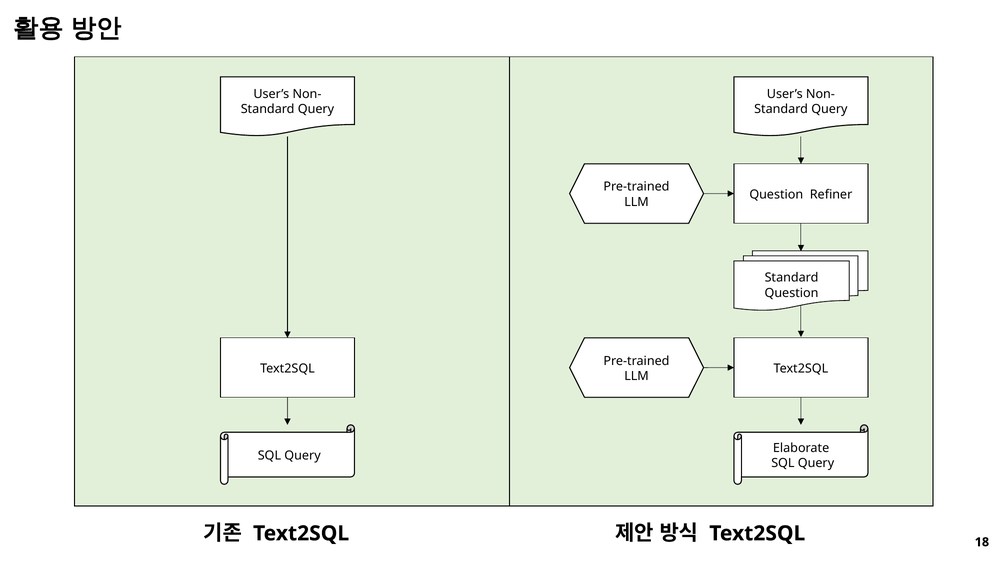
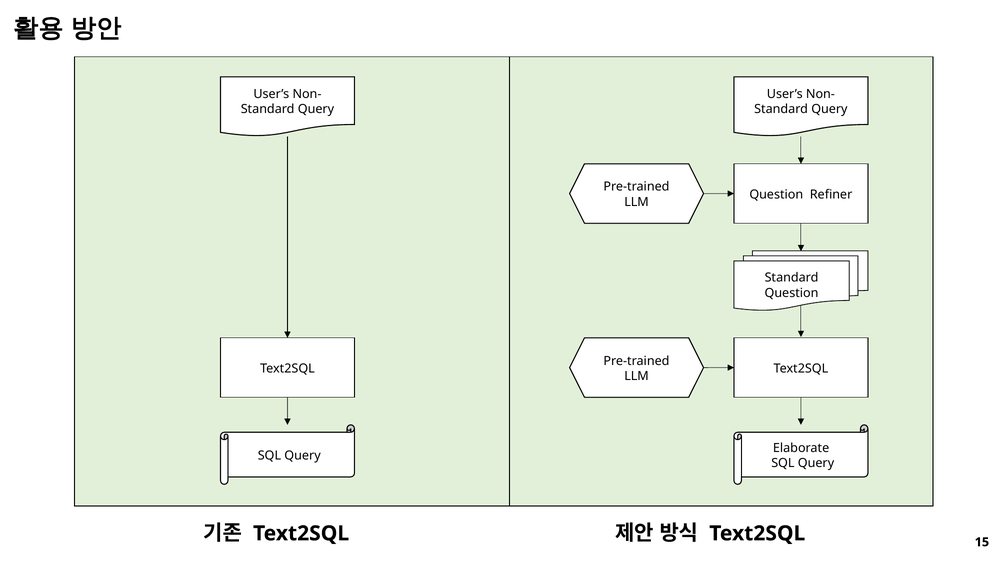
18: 18 -> 15
